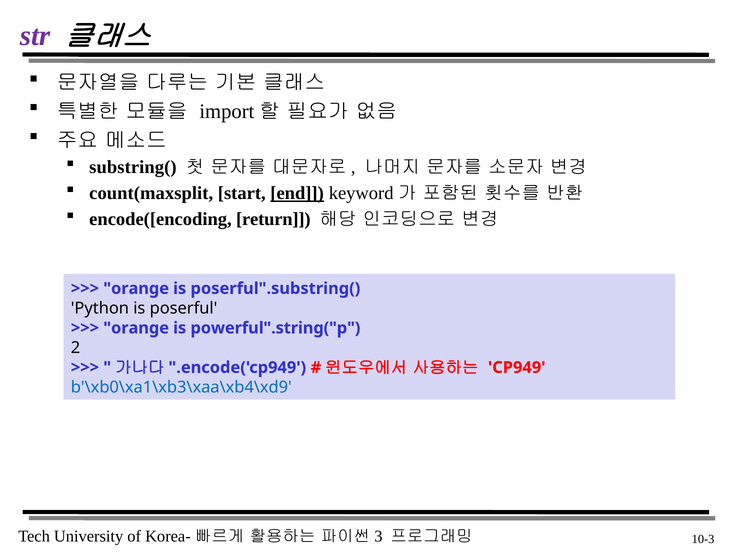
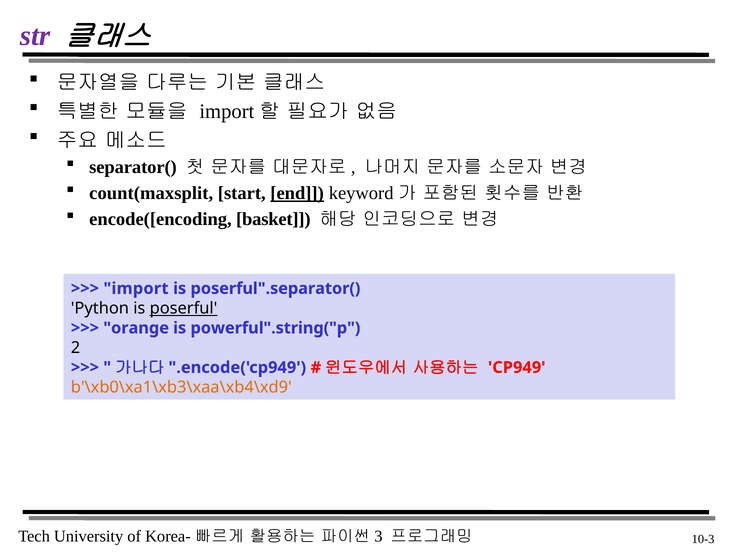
substring(: substring( -> separator(
return: return -> basket
orange at (136, 289): orange -> import
poserful".substring(: poserful".substring( -> poserful".separator(
poserful underline: none -> present
b'\xb0\xa1\xb3\xaa\xb4\xd9 colour: blue -> orange
